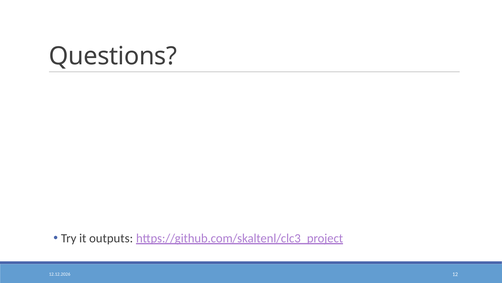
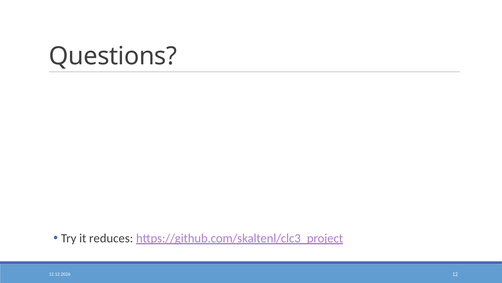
outputs: outputs -> reduces
